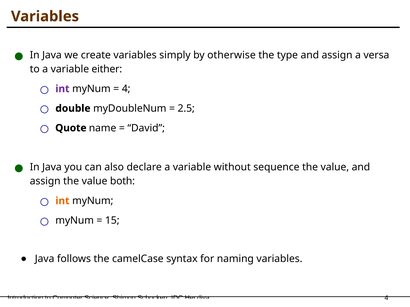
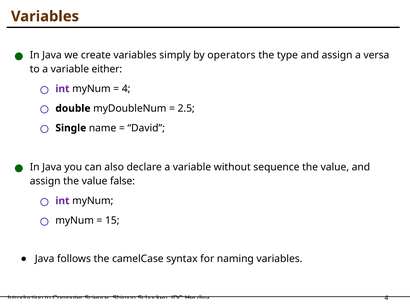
otherwise: otherwise -> operators
Quote: Quote -> Single
both: both -> false
int at (62, 201) colour: orange -> purple
